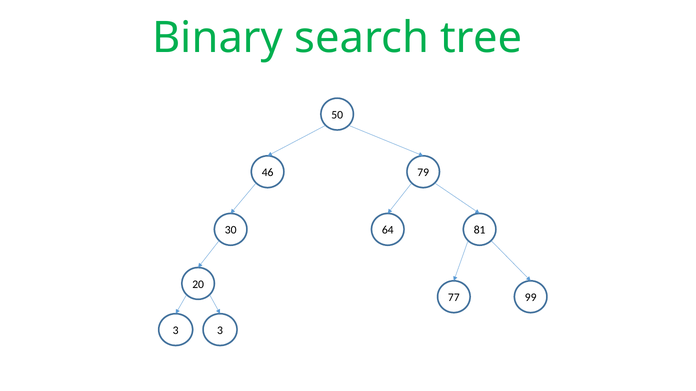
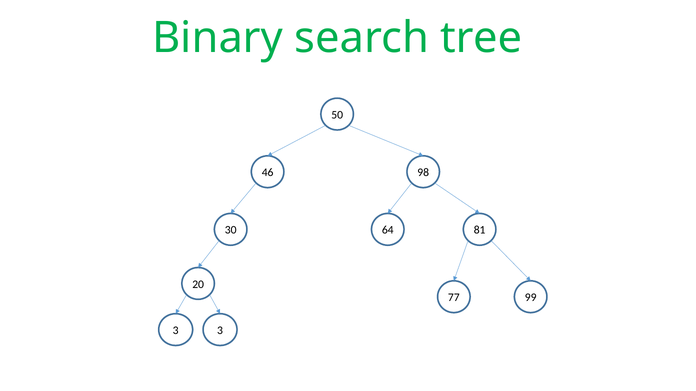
79: 79 -> 98
